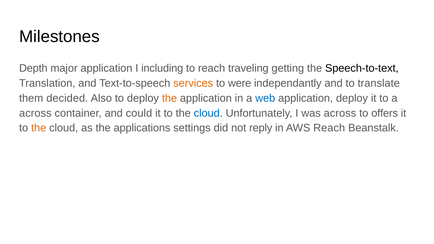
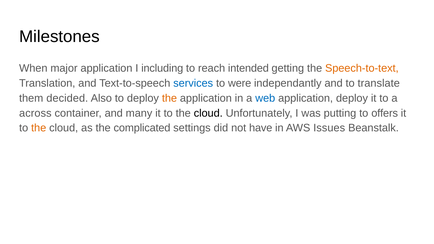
Depth: Depth -> When
traveling: traveling -> intended
Speech-to-text colour: black -> orange
services colour: orange -> blue
could: could -> many
cloud at (208, 113) colour: blue -> black
was across: across -> putting
applications: applications -> complicated
reply: reply -> have
AWS Reach: Reach -> Issues
